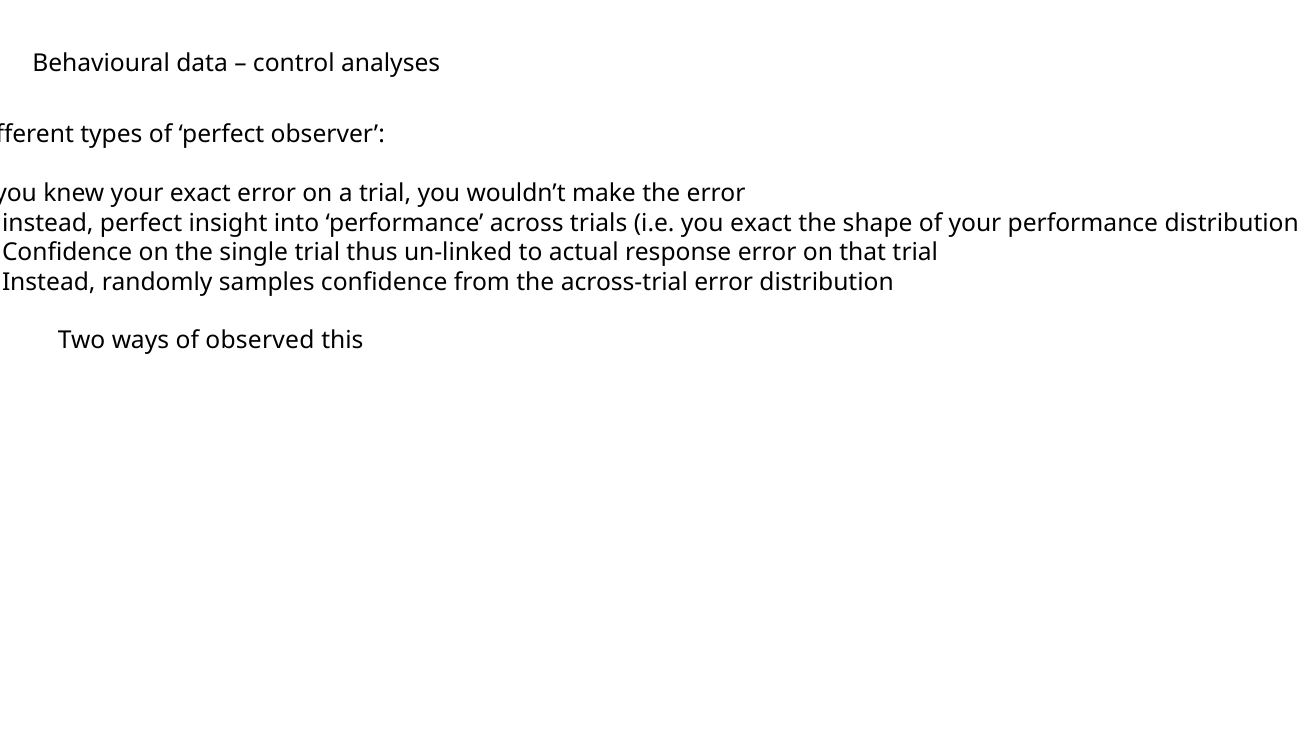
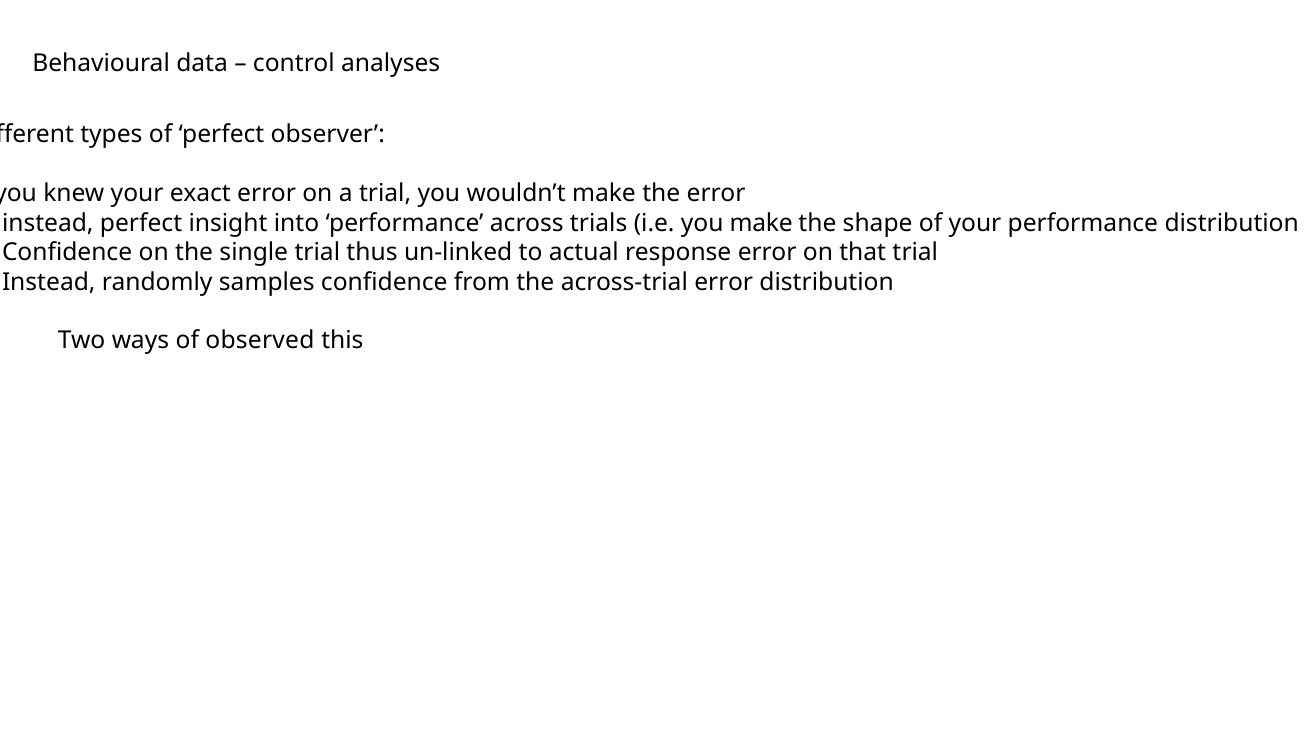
you exact: exact -> make
